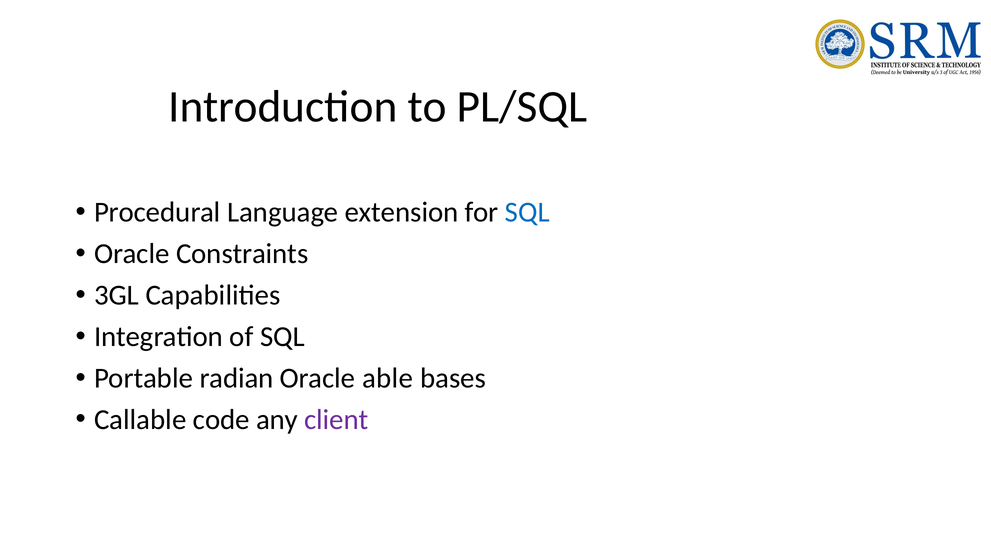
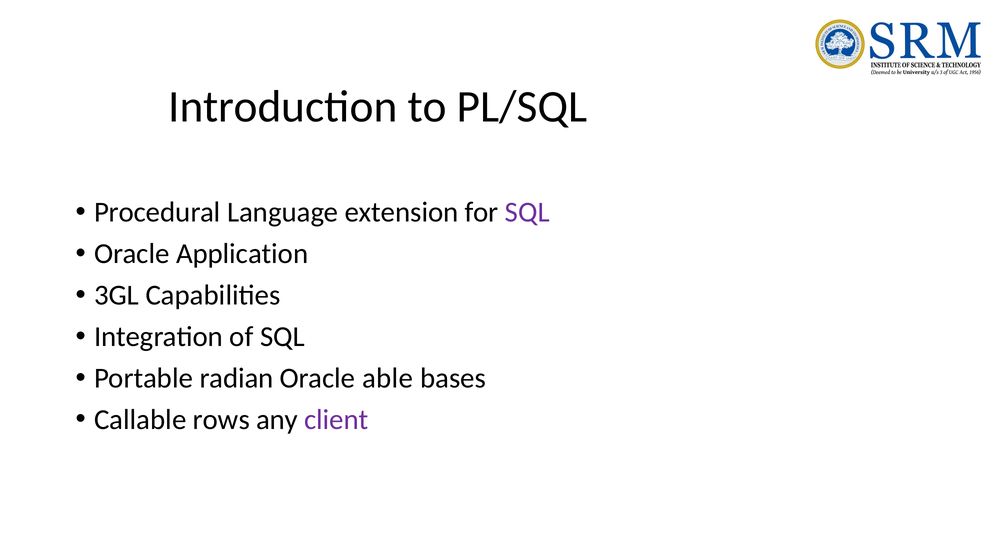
SQL at (527, 212) colour: blue -> purple
Constraints: Constraints -> Application
code: code -> rows
